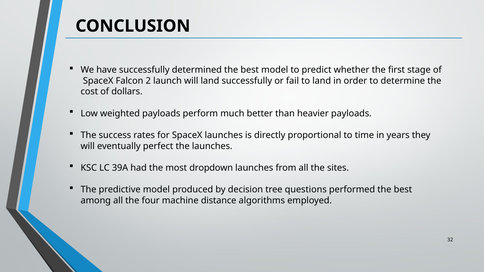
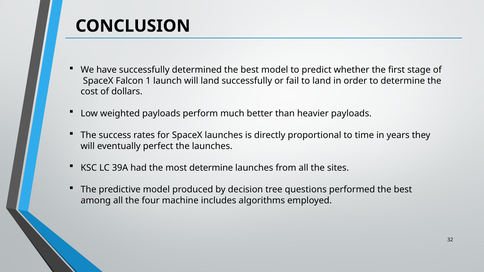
2: 2 -> 1
most dropdown: dropdown -> determine
distance: distance -> includes
